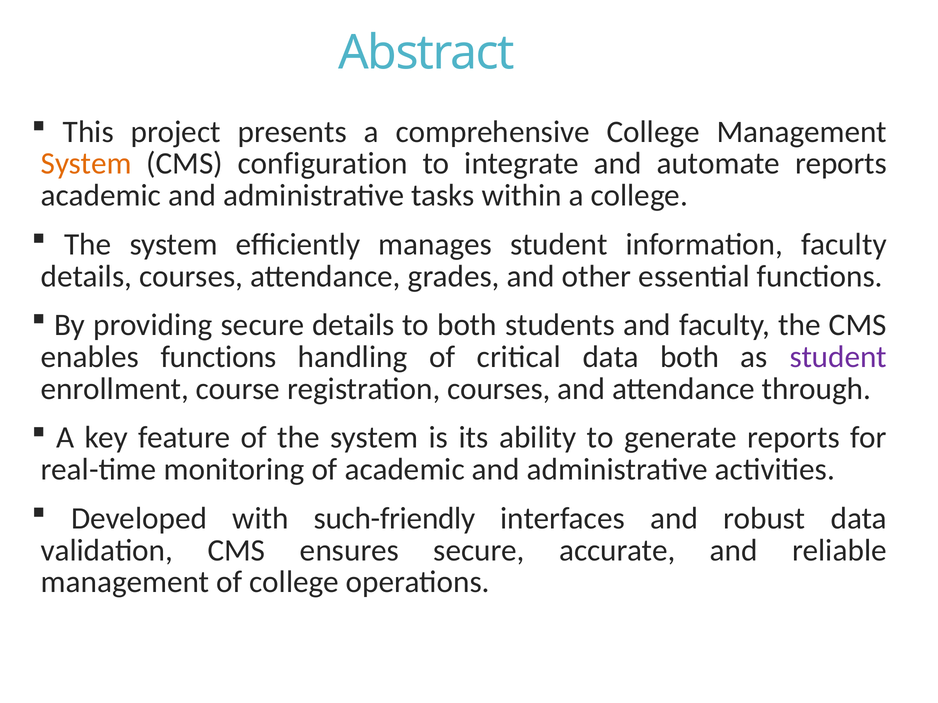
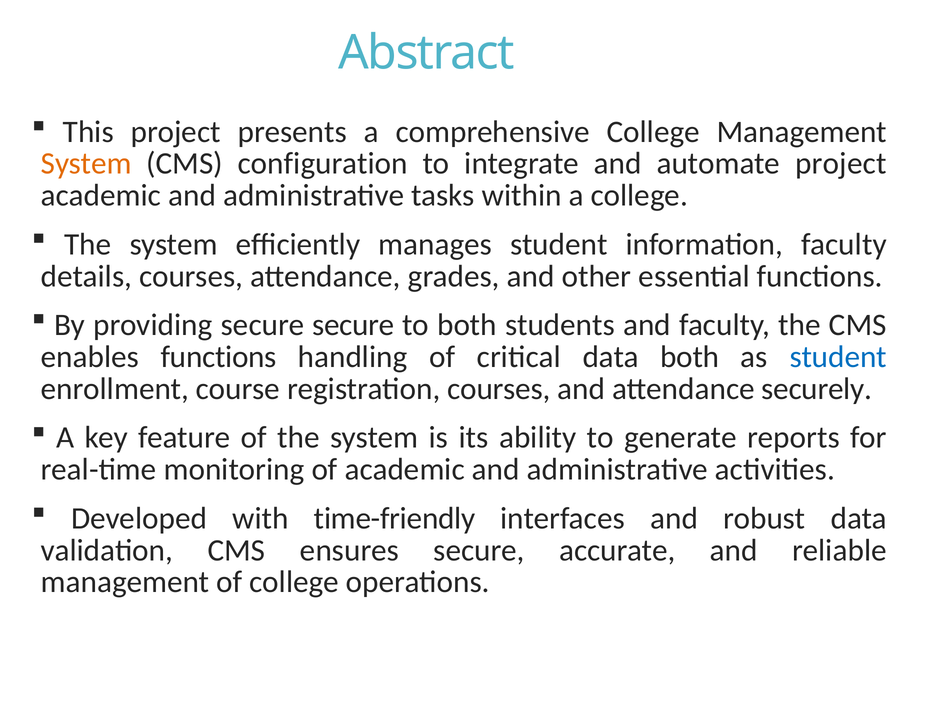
automate reports: reports -> project
secure details: details -> secure
student at (838, 357) colour: purple -> blue
through: through -> securely
such-friendly: such-friendly -> time-friendly
